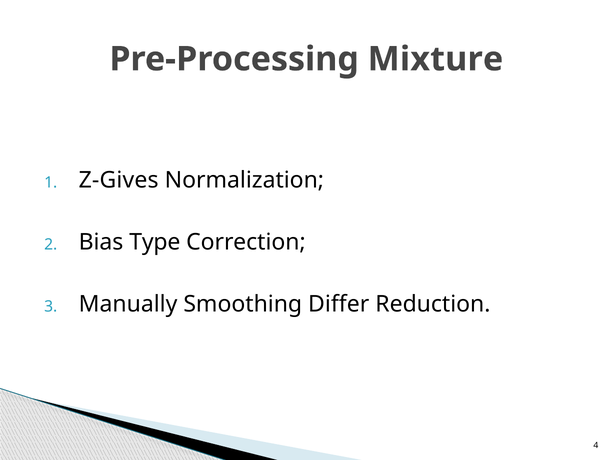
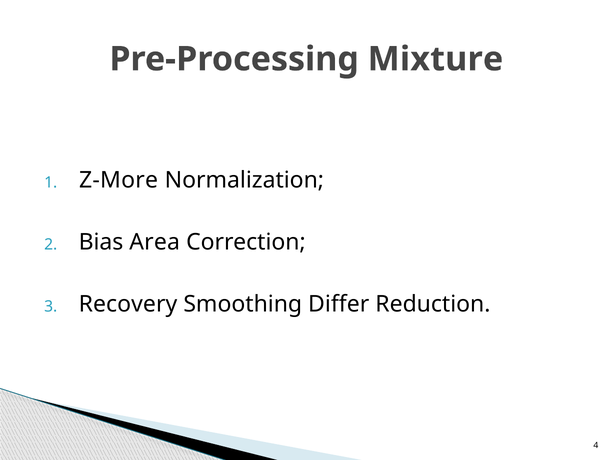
Z-Gives: Z-Gives -> Z-More
Type: Type -> Area
Manually: Manually -> Recovery
